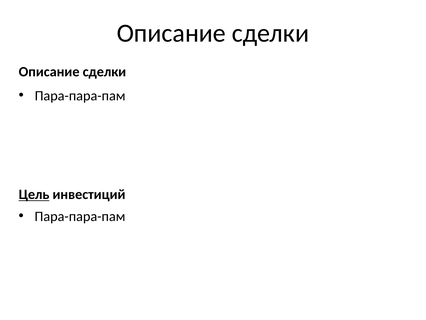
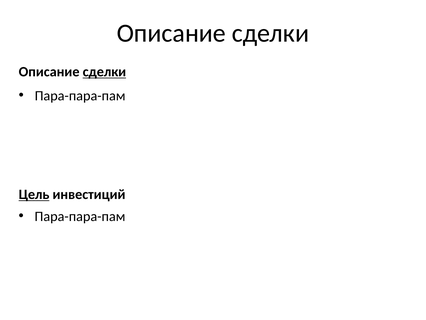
сделки at (104, 72) underline: none -> present
